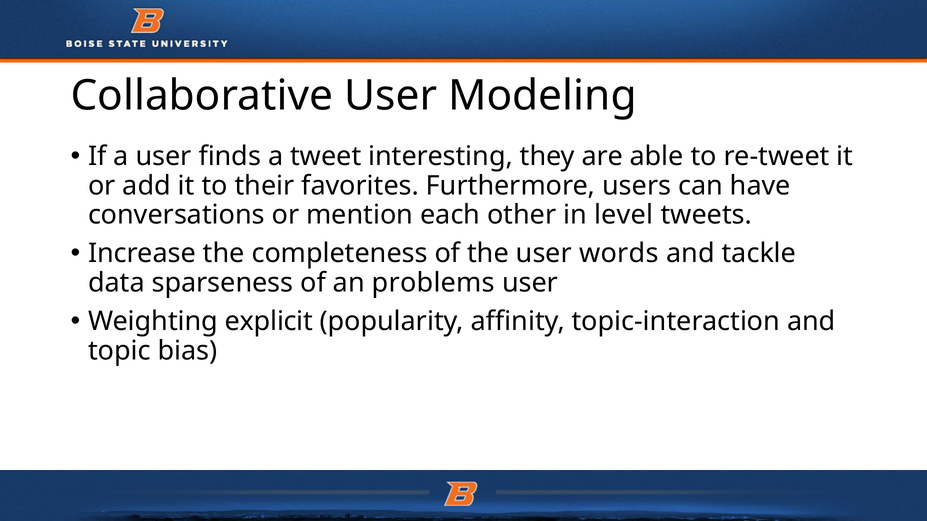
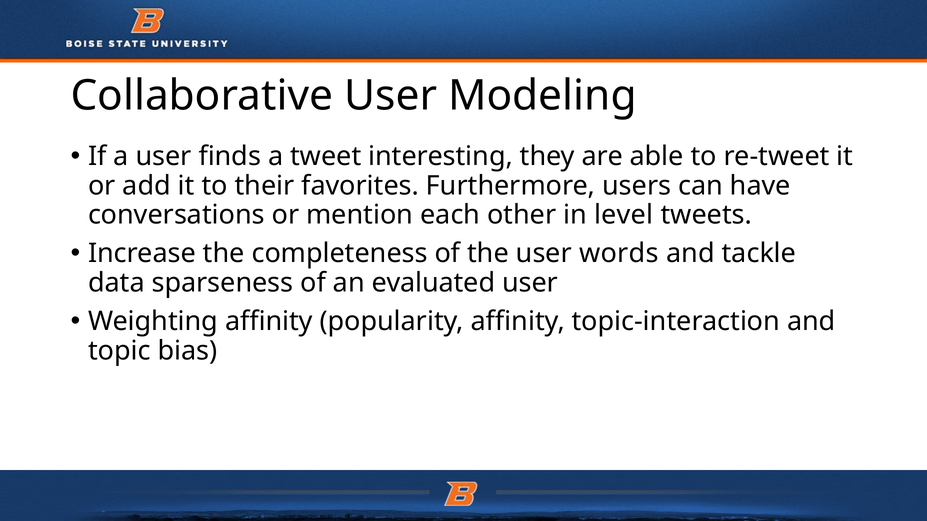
problems: problems -> evaluated
Weighting explicit: explicit -> aﬃnity
